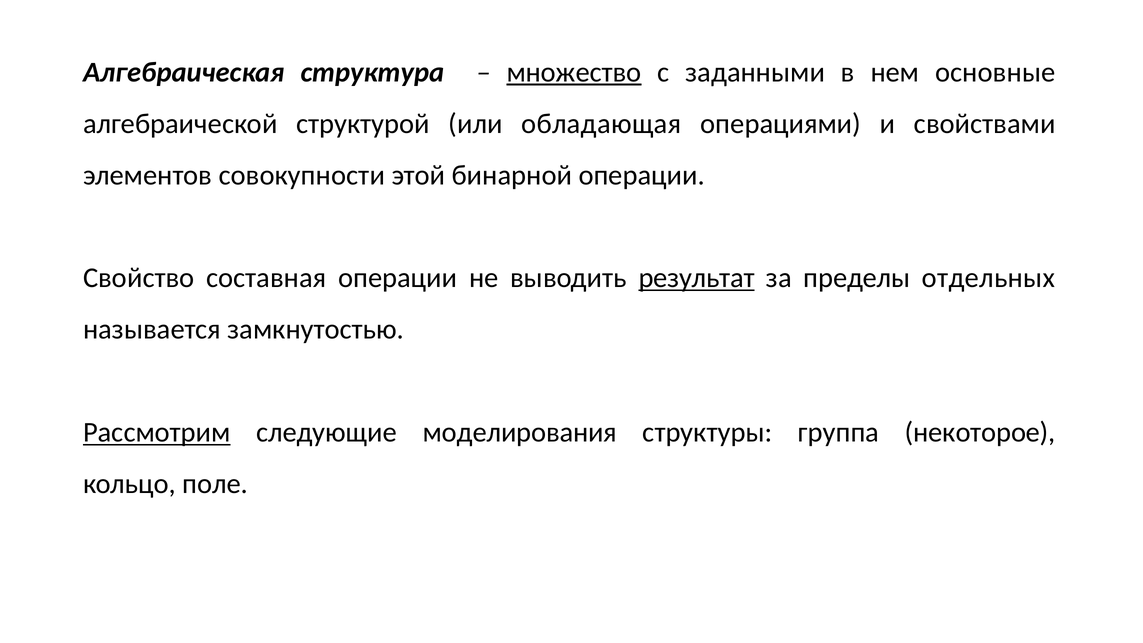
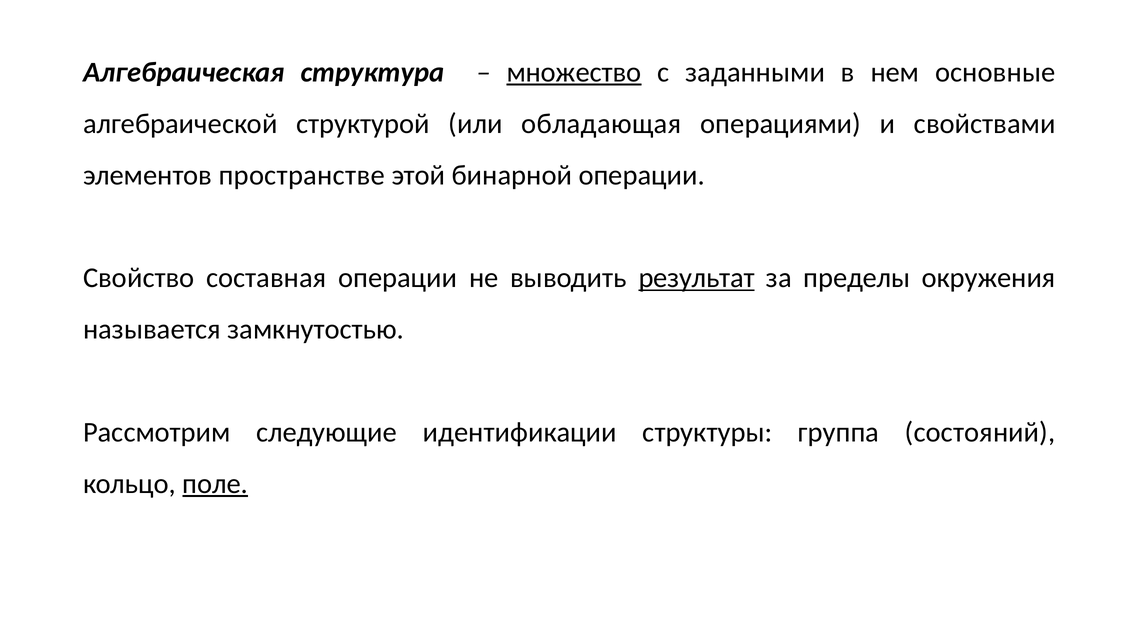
совокупности: совокупности -> пространстве
отдельных: отдельных -> окружения
Рассмотрим underline: present -> none
моделирования: моделирования -> идентификации
некоторое: некоторое -> состояний
поле underline: none -> present
